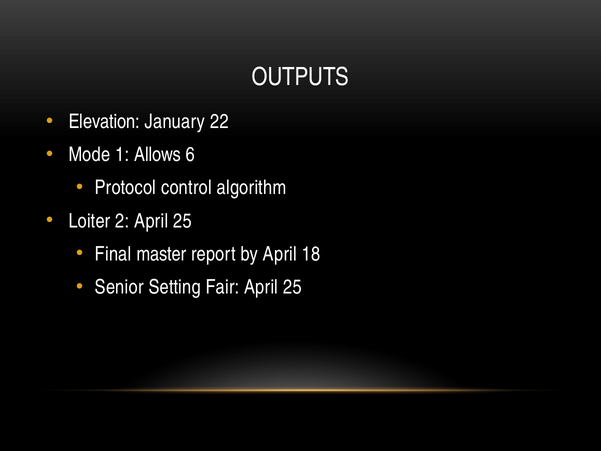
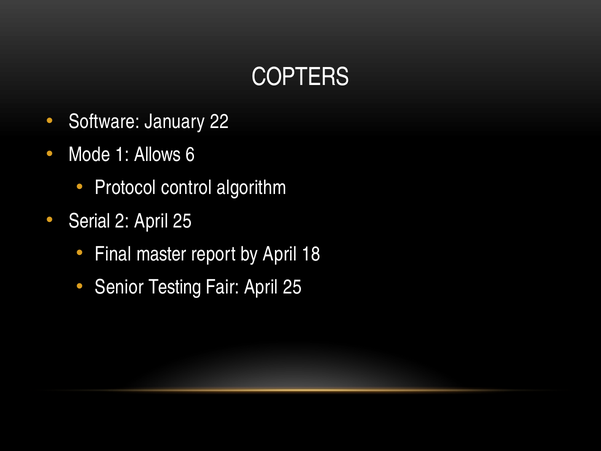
OUTPUTS: OUTPUTS -> COPTERS
Elevation: Elevation -> Software
Loiter: Loiter -> Serial
Setting: Setting -> Testing
